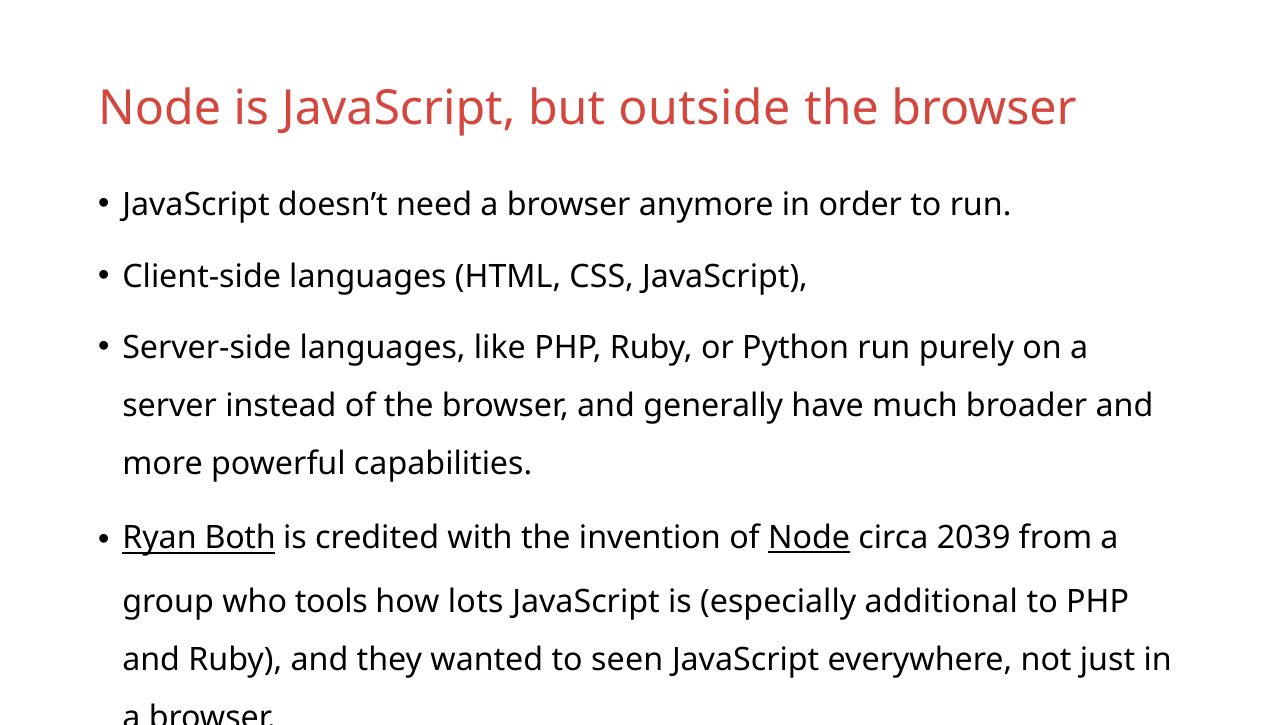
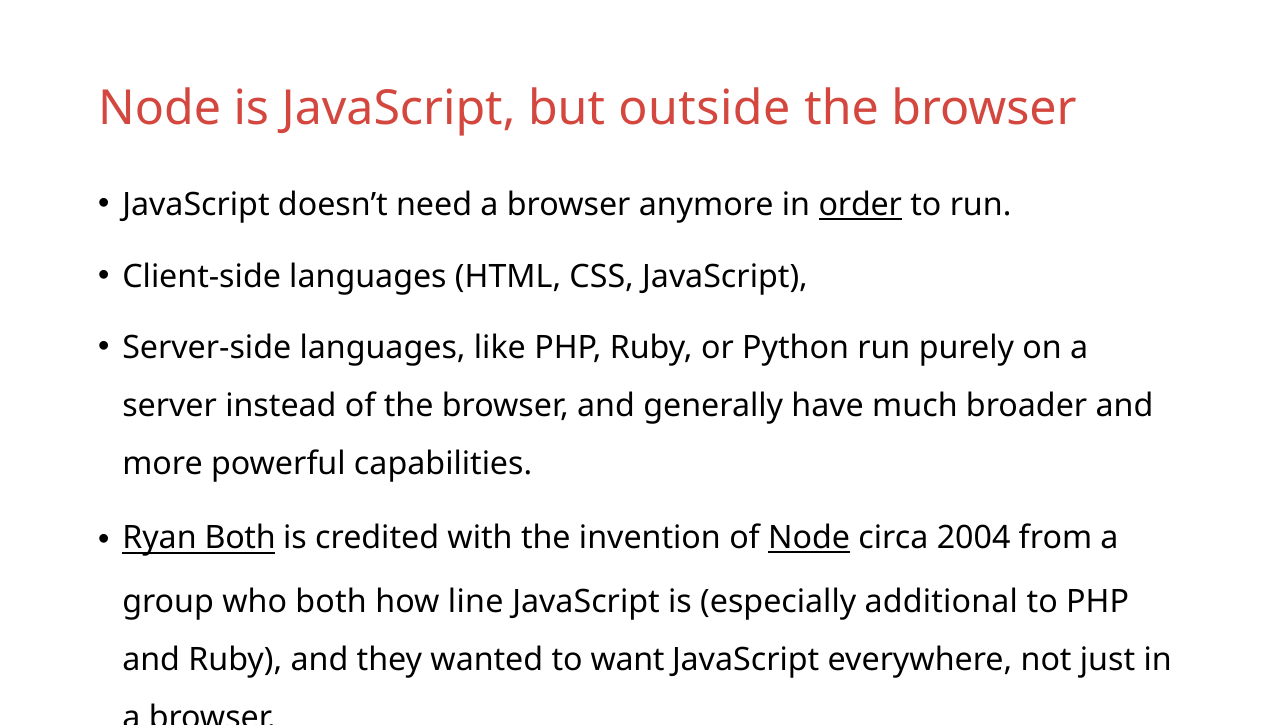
order underline: none -> present
2039: 2039 -> 2004
who tools: tools -> both
lots: lots -> line
seen: seen -> want
